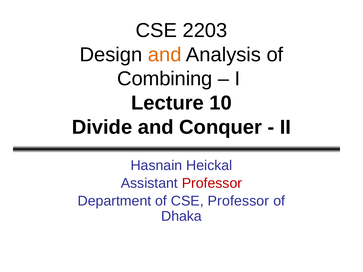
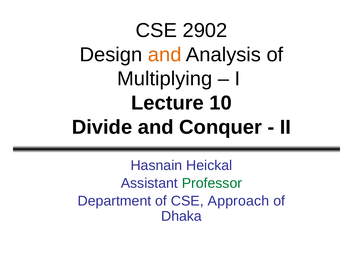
2203: 2203 -> 2902
Combining: Combining -> Multiplying
Professor at (212, 183) colour: red -> green
CSE Professor: Professor -> Approach
